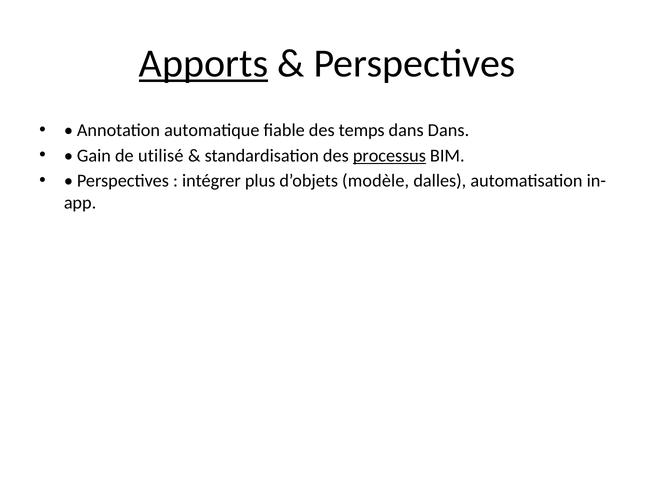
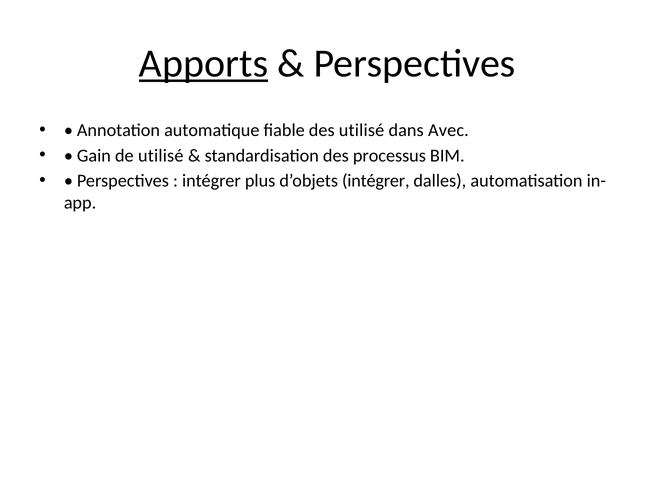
des temps: temps -> utilisé
dans Dans: Dans -> Avec
processus underline: present -> none
d’objets modèle: modèle -> intégrer
